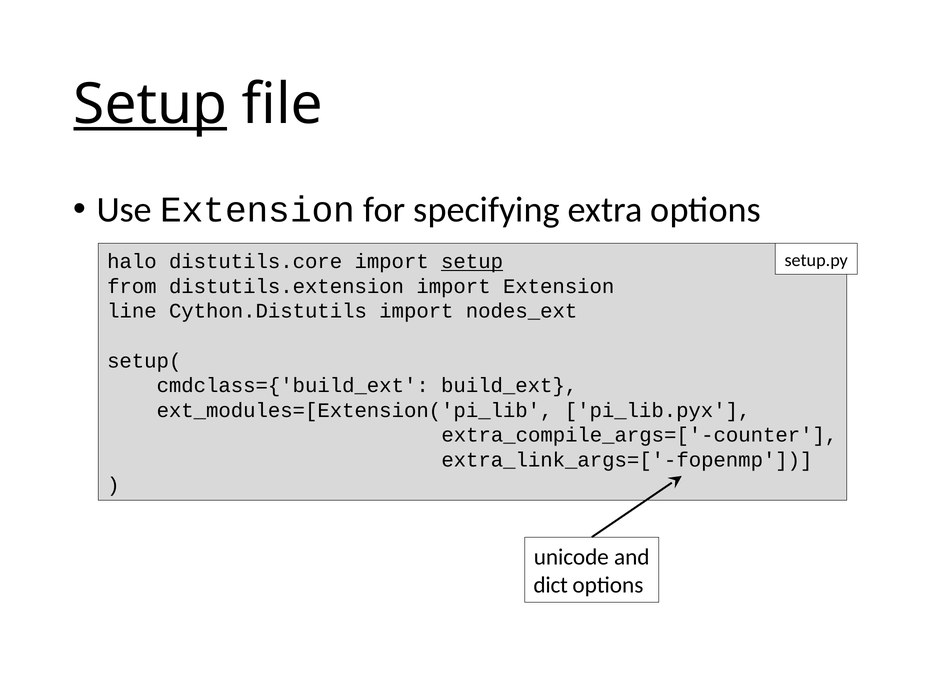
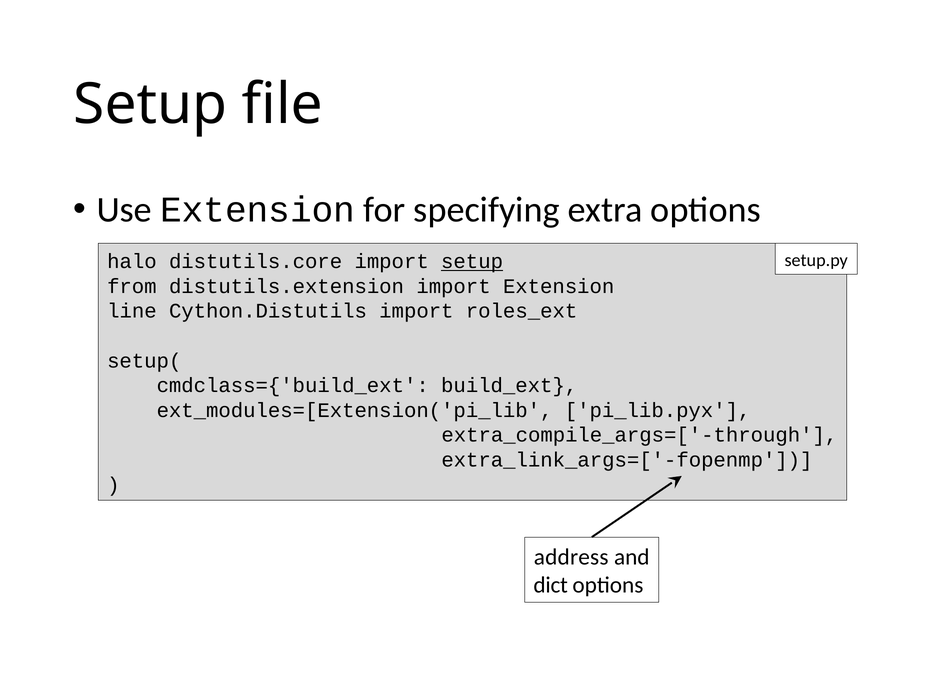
Setup at (150, 104) underline: present -> none
nodes_ext: nodes_ext -> roles_ext
extra_compile_args=['-counter: extra_compile_args=['-counter -> extra_compile_args=['-through
unicode: unicode -> address
